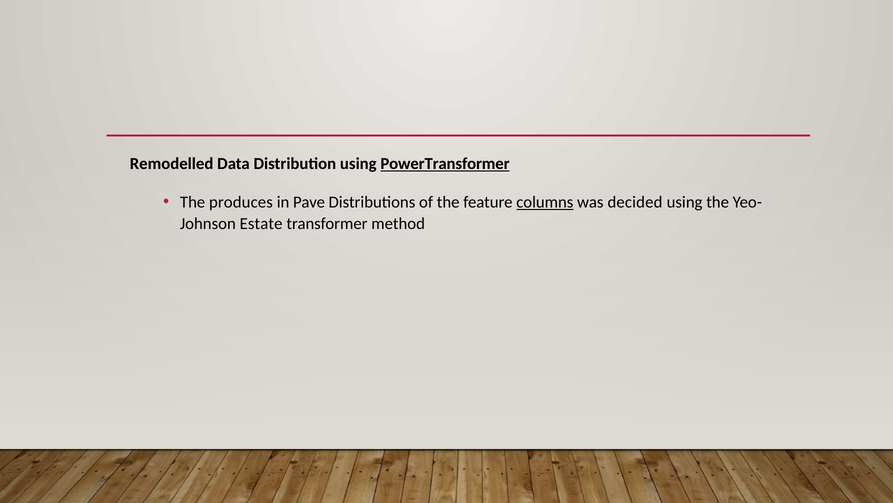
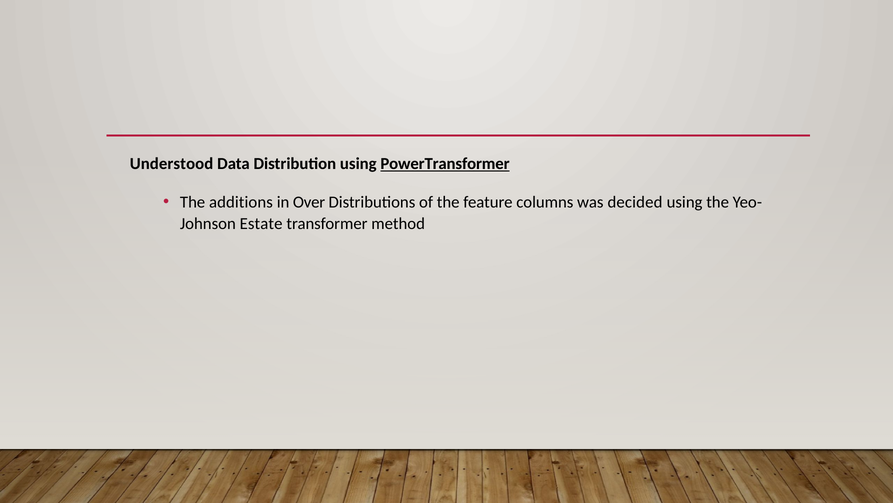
Remodelled: Remodelled -> Understood
produces: produces -> additions
Pave: Pave -> Over
columns underline: present -> none
